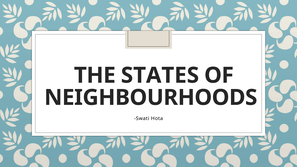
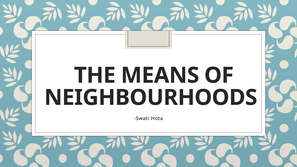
STATES: STATES -> MEANS
